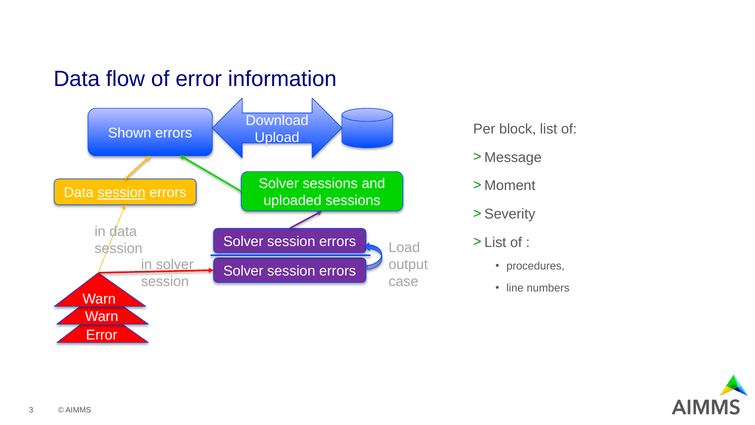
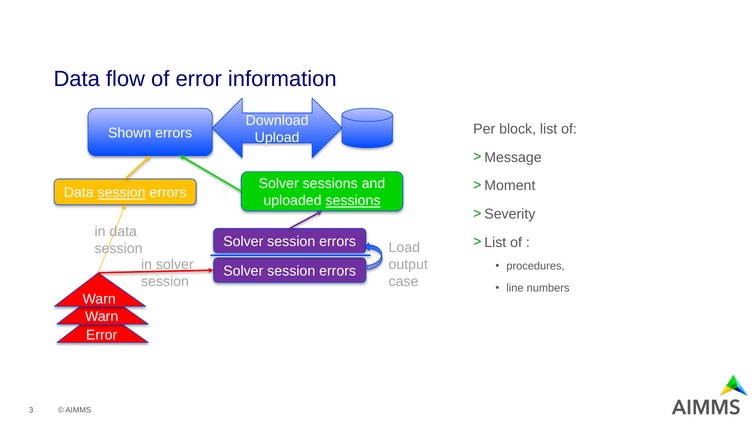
sessions at (353, 201) underline: none -> present
